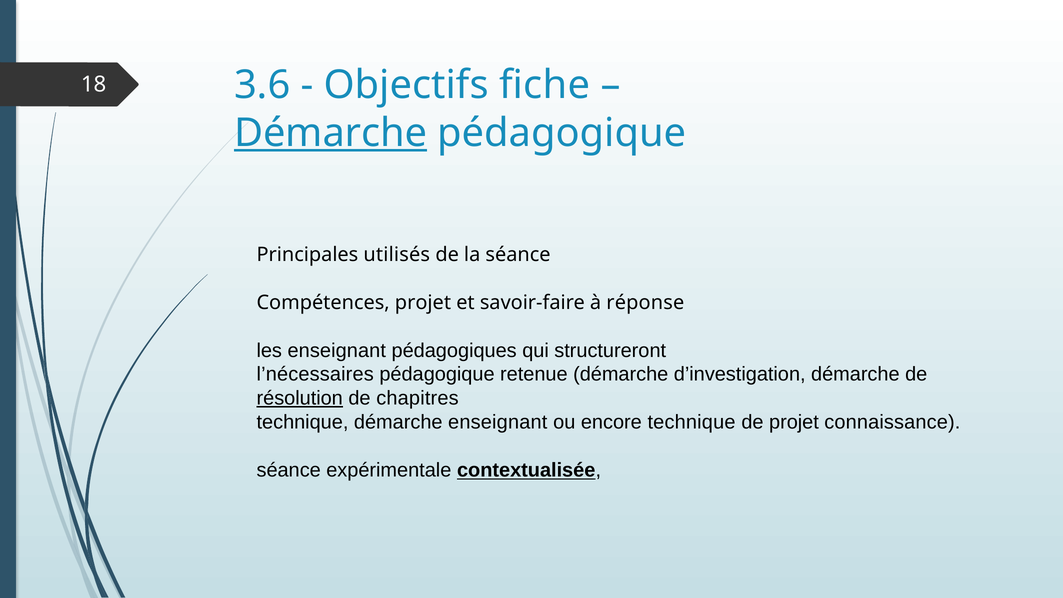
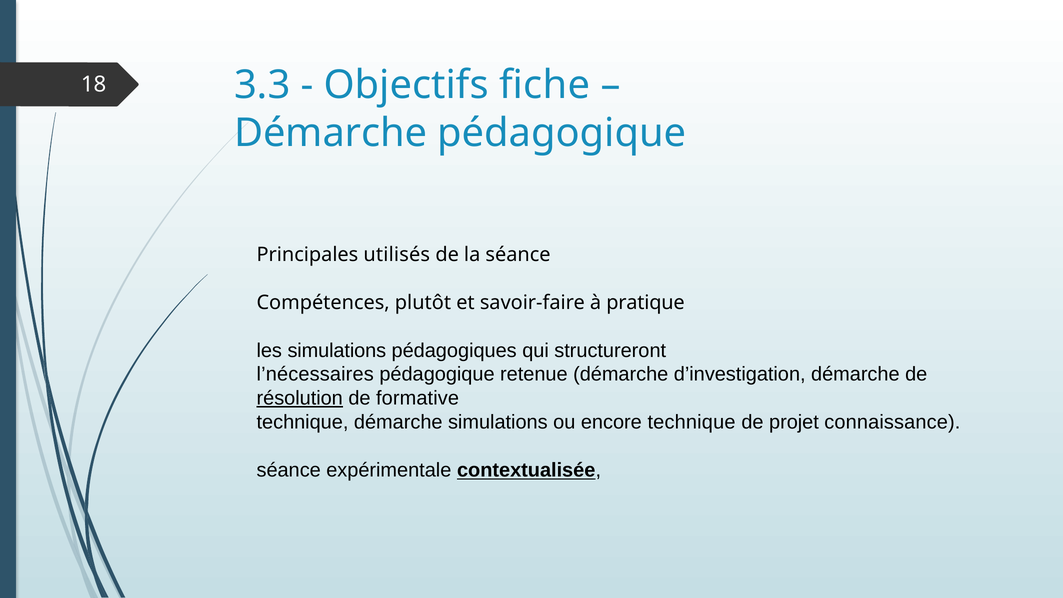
3.6: 3.6 -> 3.3
Démarche at (331, 133) underline: present -> none
Compétences projet: projet -> plutôt
réponse: réponse -> pratique
les enseignant: enseignant -> simulations
chapitres: chapitres -> formative
démarche enseignant: enseignant -> simulations
